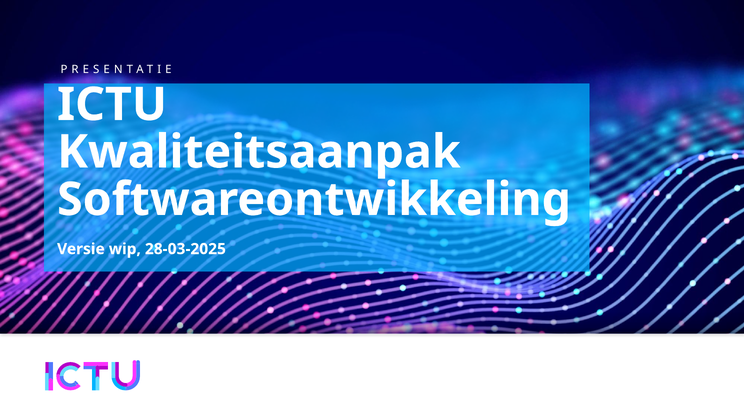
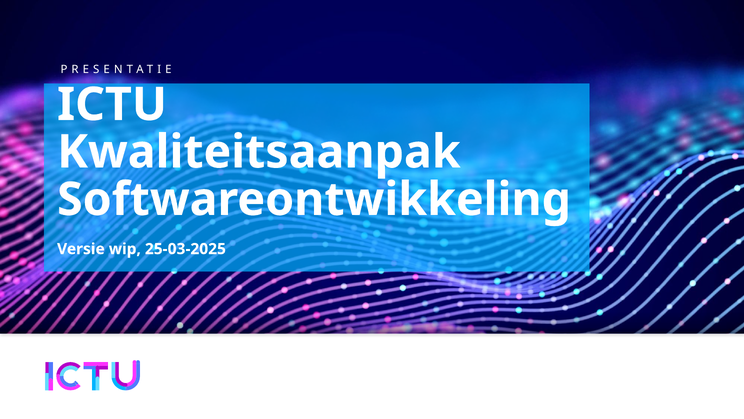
28-03-2025: 28-03-2025 -> 25-03-2025
